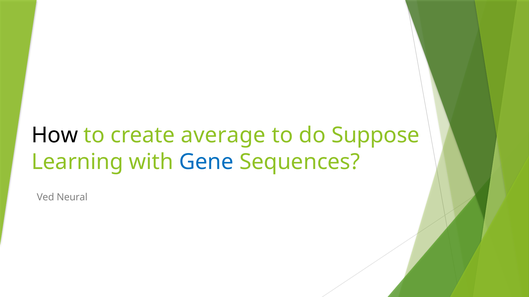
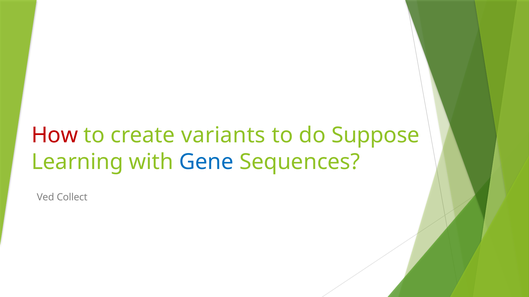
How colour: black -> red
average: average -> variants
Neural: Neural -> Collect
